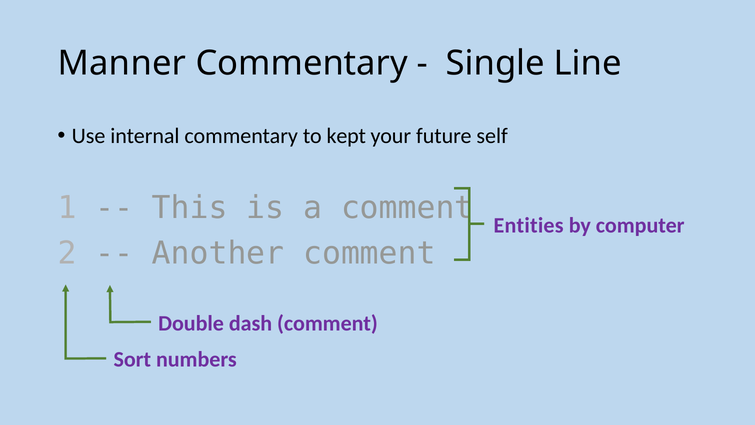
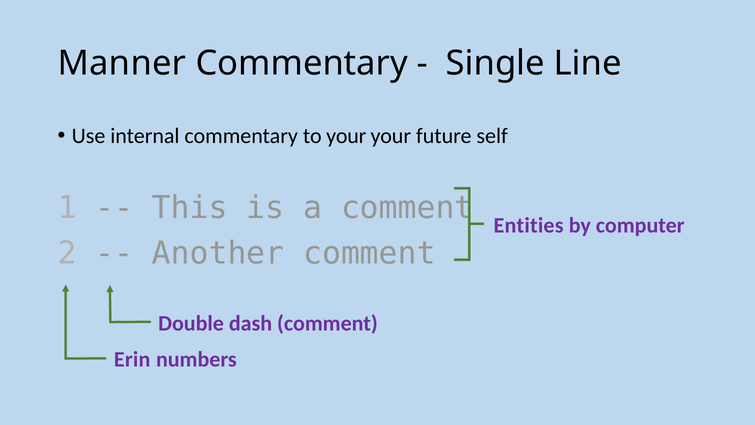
to kept: kept -> your
Sort: Sort -> Erin
